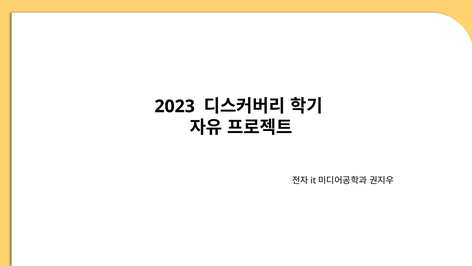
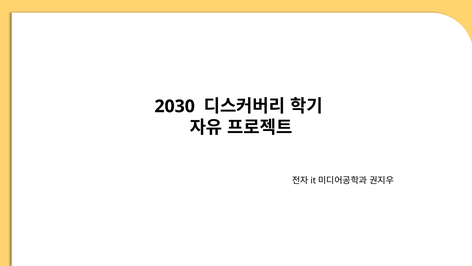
2023: 2023 -> 2030
